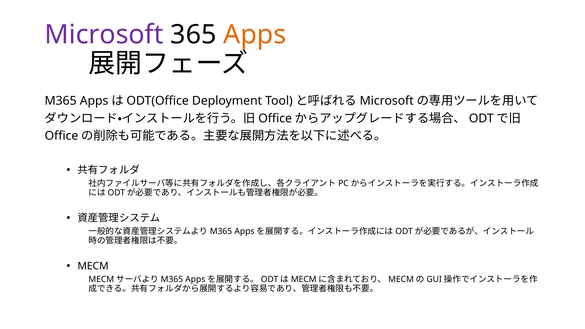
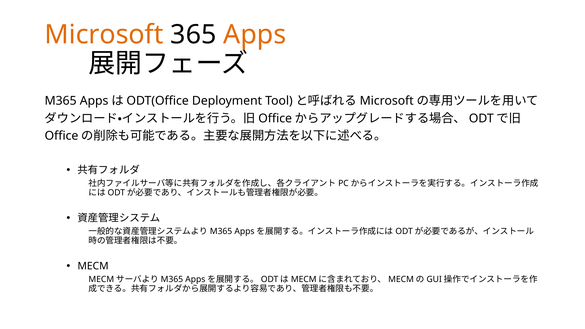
Microsoft at (104, 35) colour: purple -> orange
